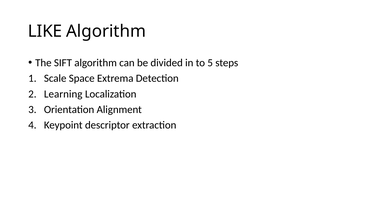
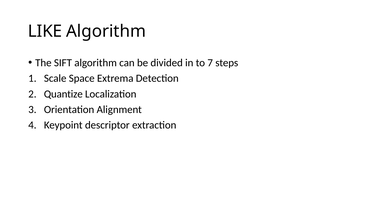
5: 5 -> 7
Learning: Learning -> Quantize
